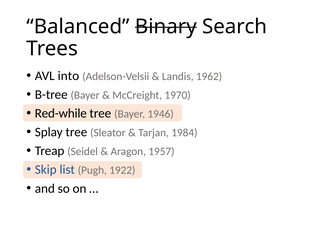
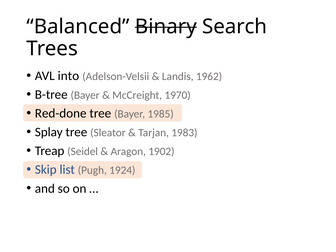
Red-while: Red-while -> Red-done
1946: 1946 -> 1985
1984: 1984 -> 1983
1957: 1957 -> 1902
1922: 1922 -> 1924
